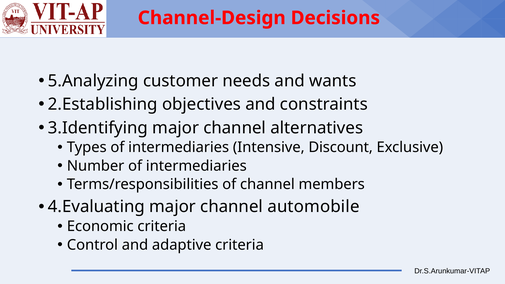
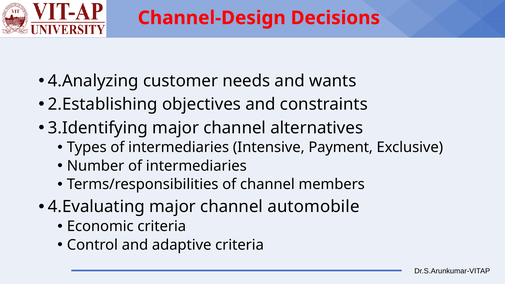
5.Analyzing: 5.Analyzing -> 4.Analyzing
Discount: Discount -> Payment
